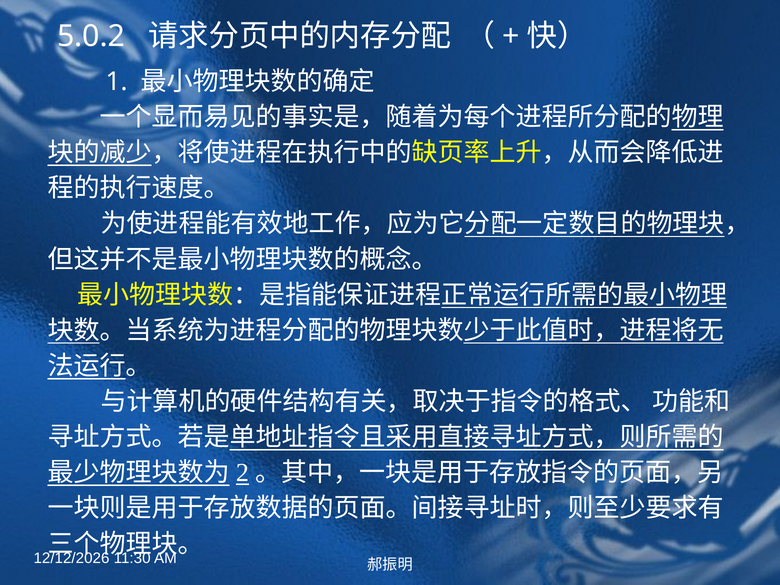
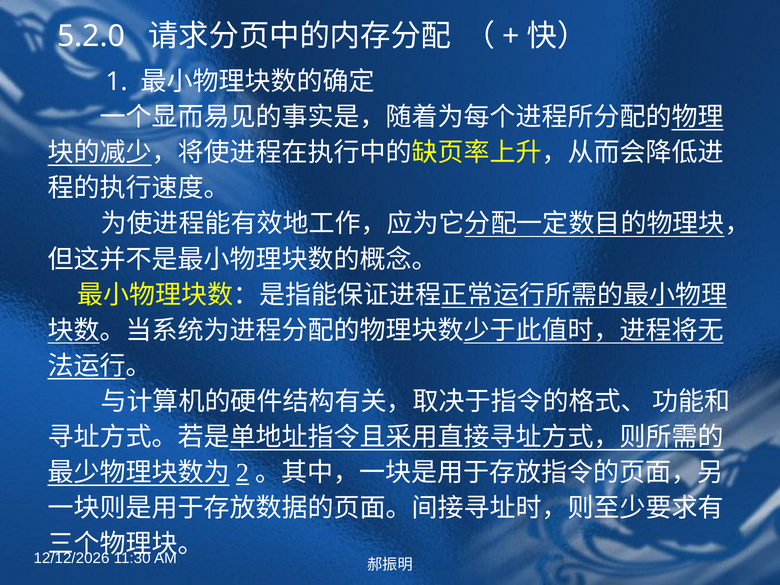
5.0.2: 5.0.2 -> 5.2.0
